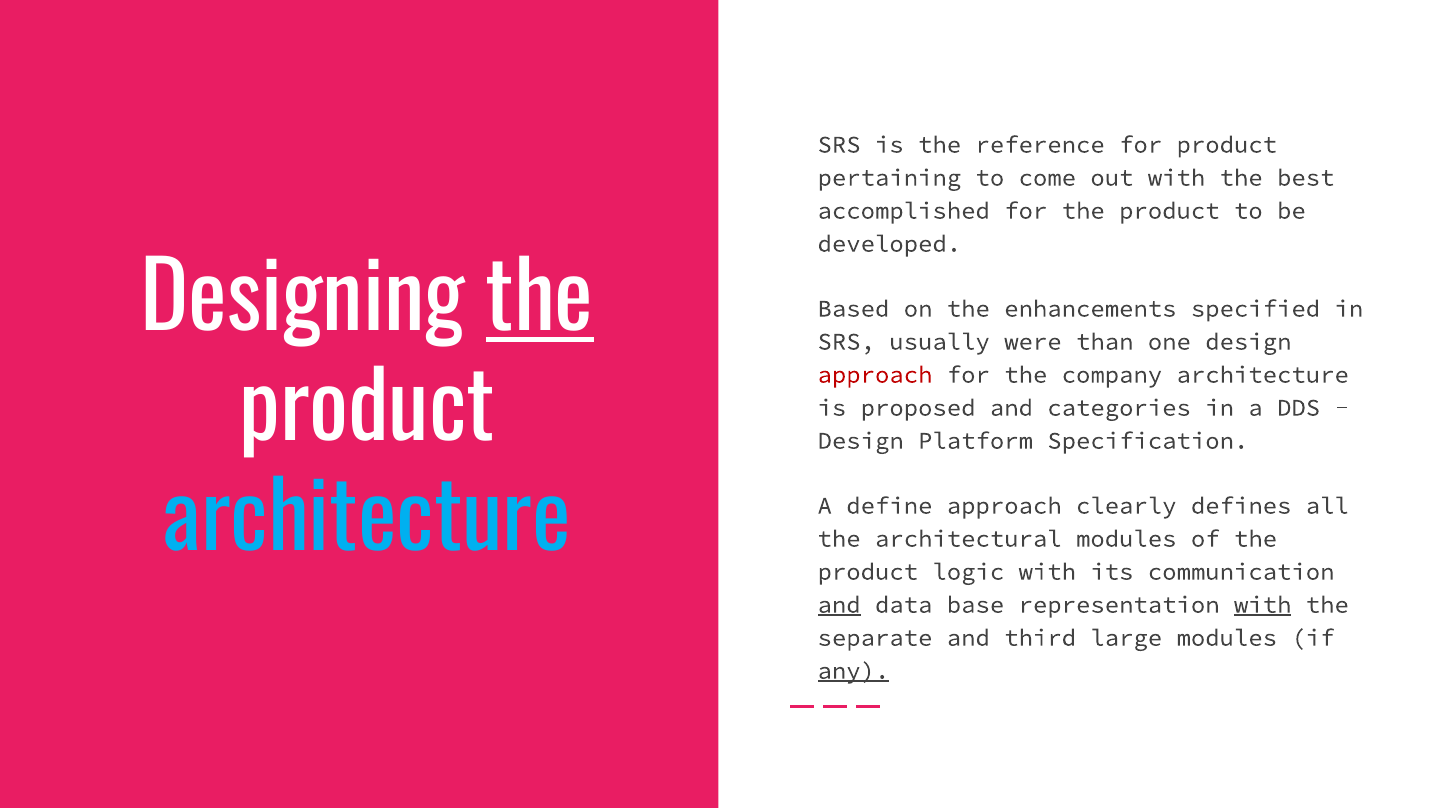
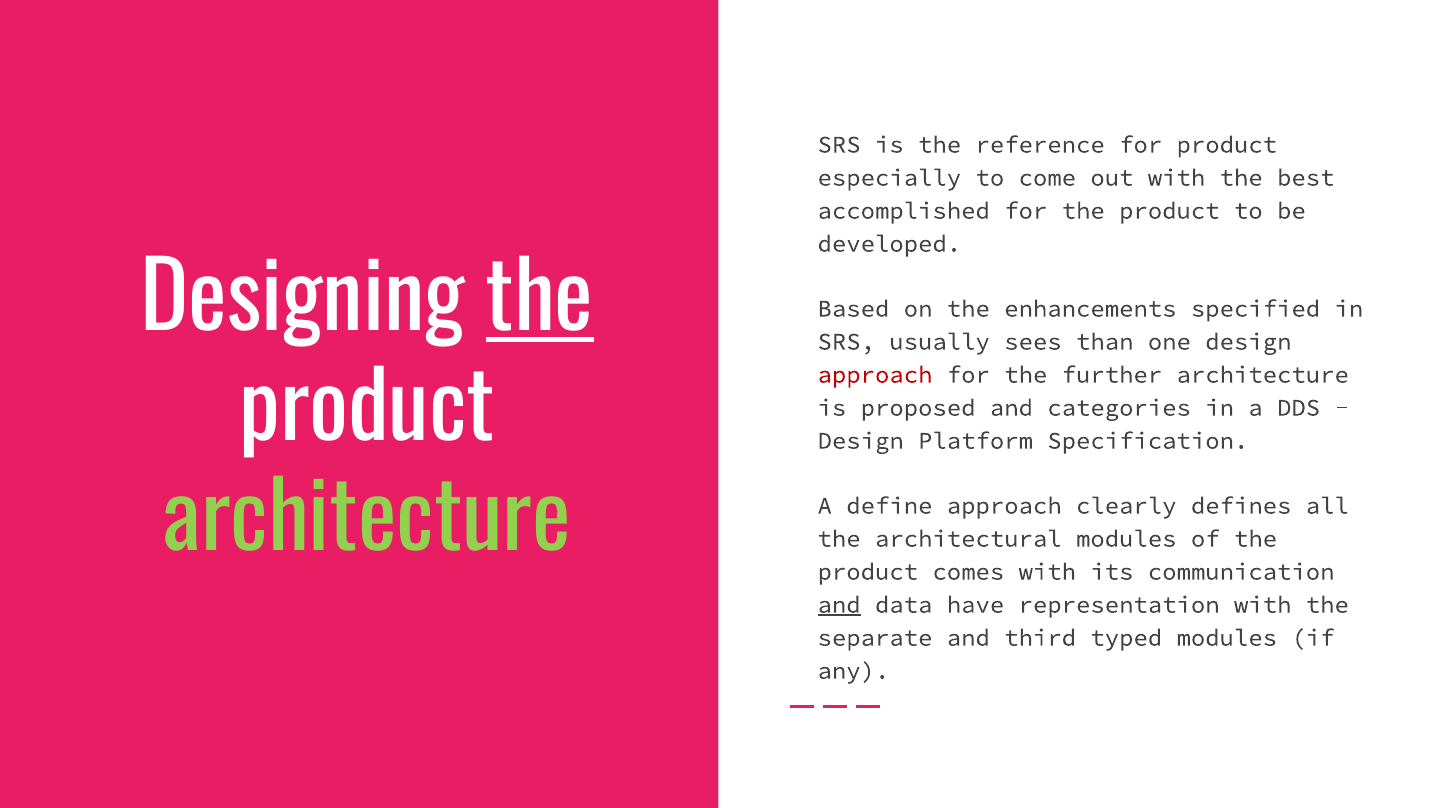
pertaining: pertaining -> especially
were: were -> sees
company: company -> further
architecture at (367, 520) colour: light blue -> light green
logic: logic -> comes
base: base -> have
with at (1263, 605) underline: present -> none
large: large -> typed
any underline: present -> none
